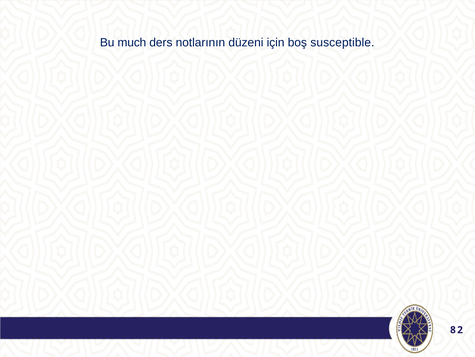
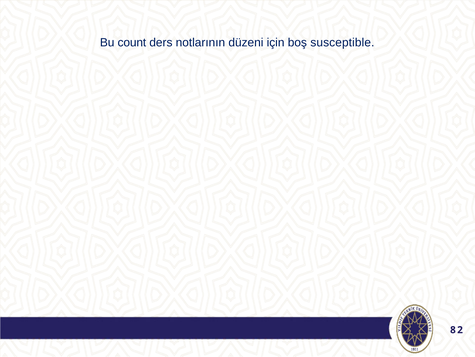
much: much -> count
